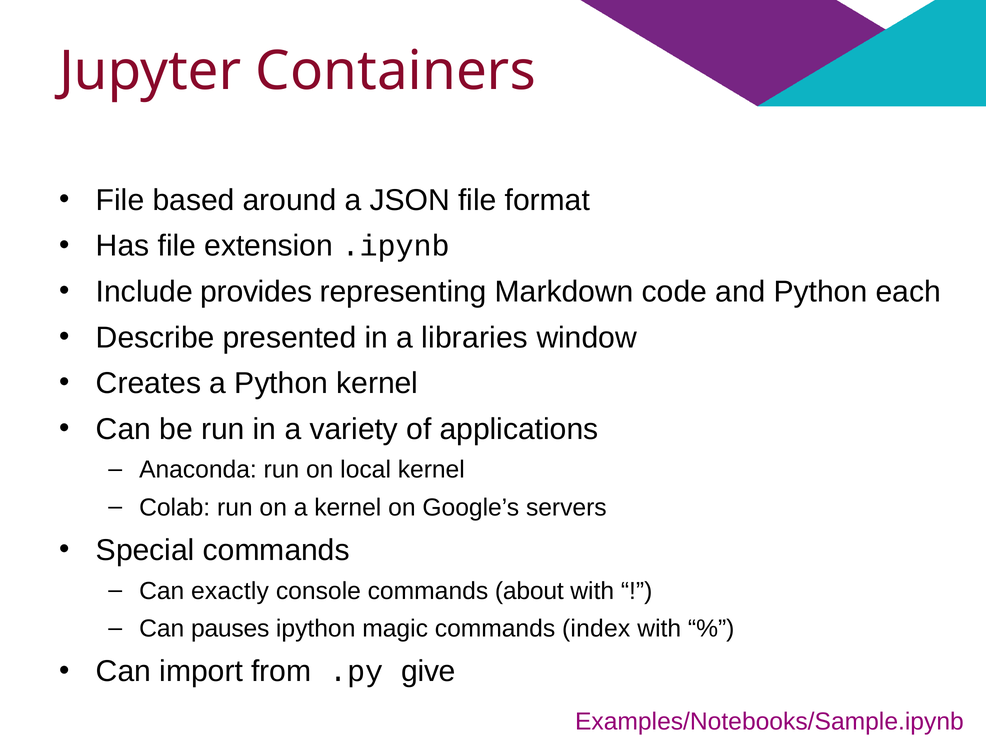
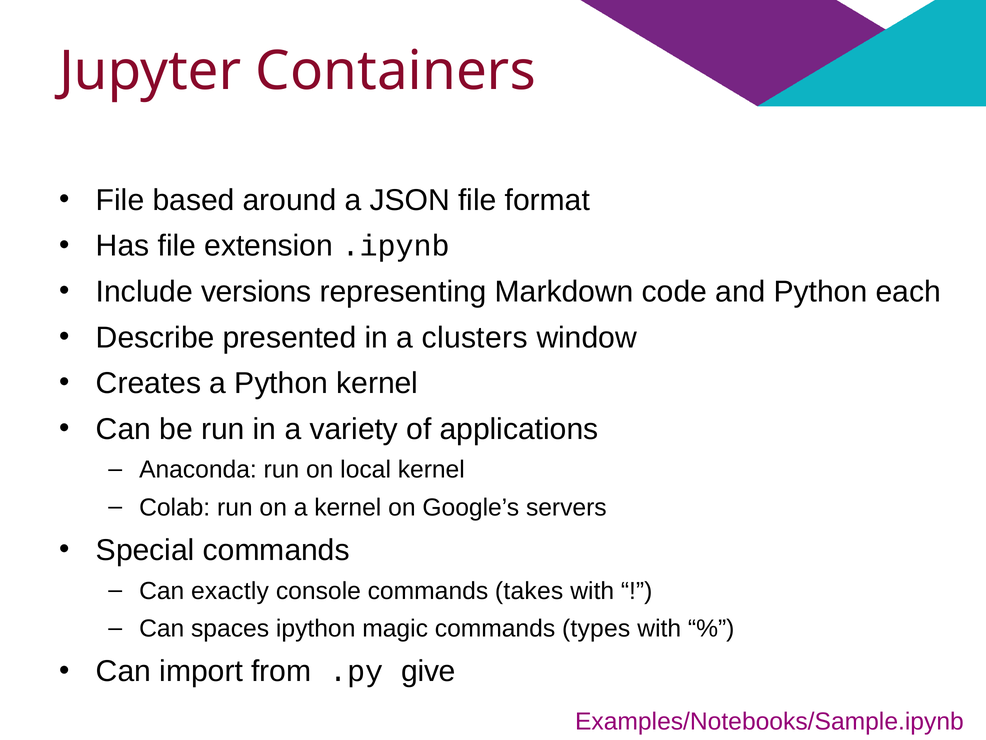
provides: provides -> versions
libraries: libraries -> clusters
about: about -> takes
pauses: pauses -> spaces
index: index -> types
